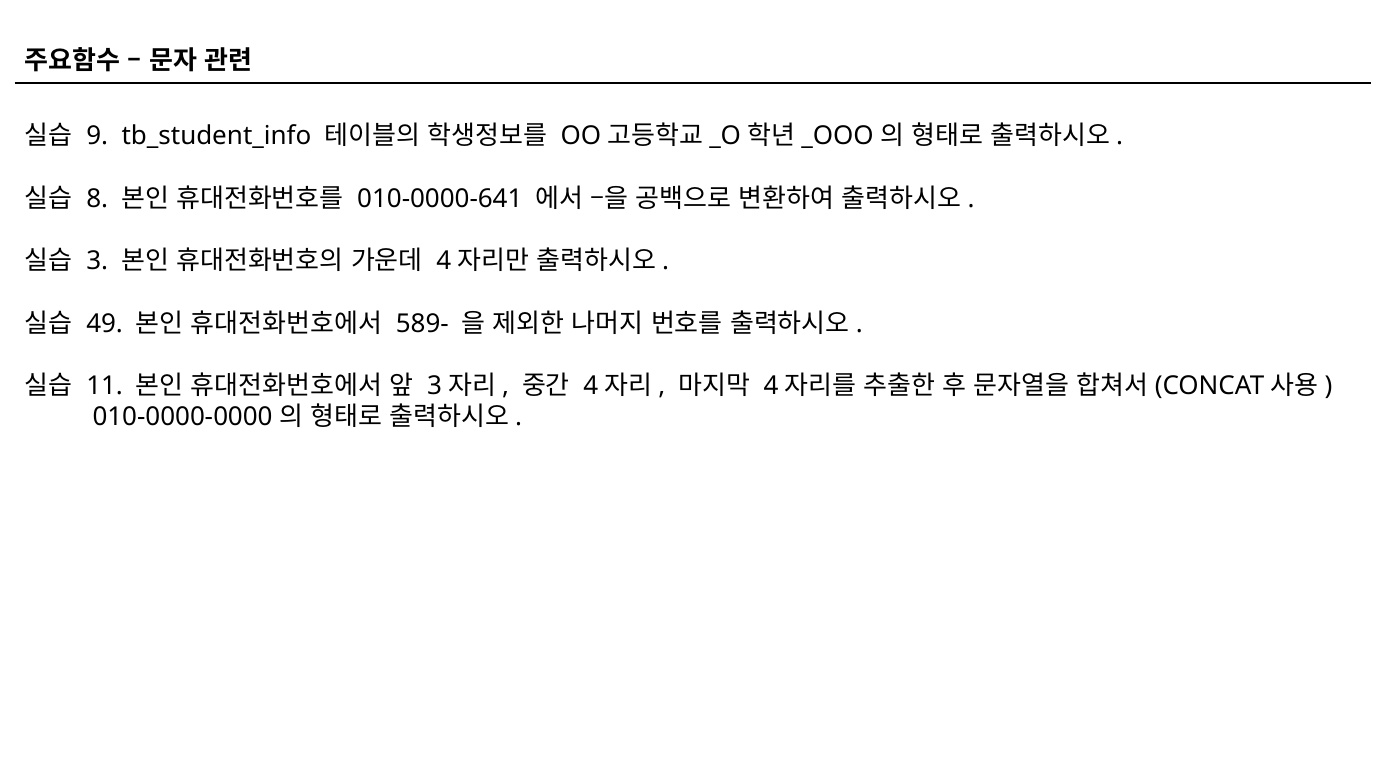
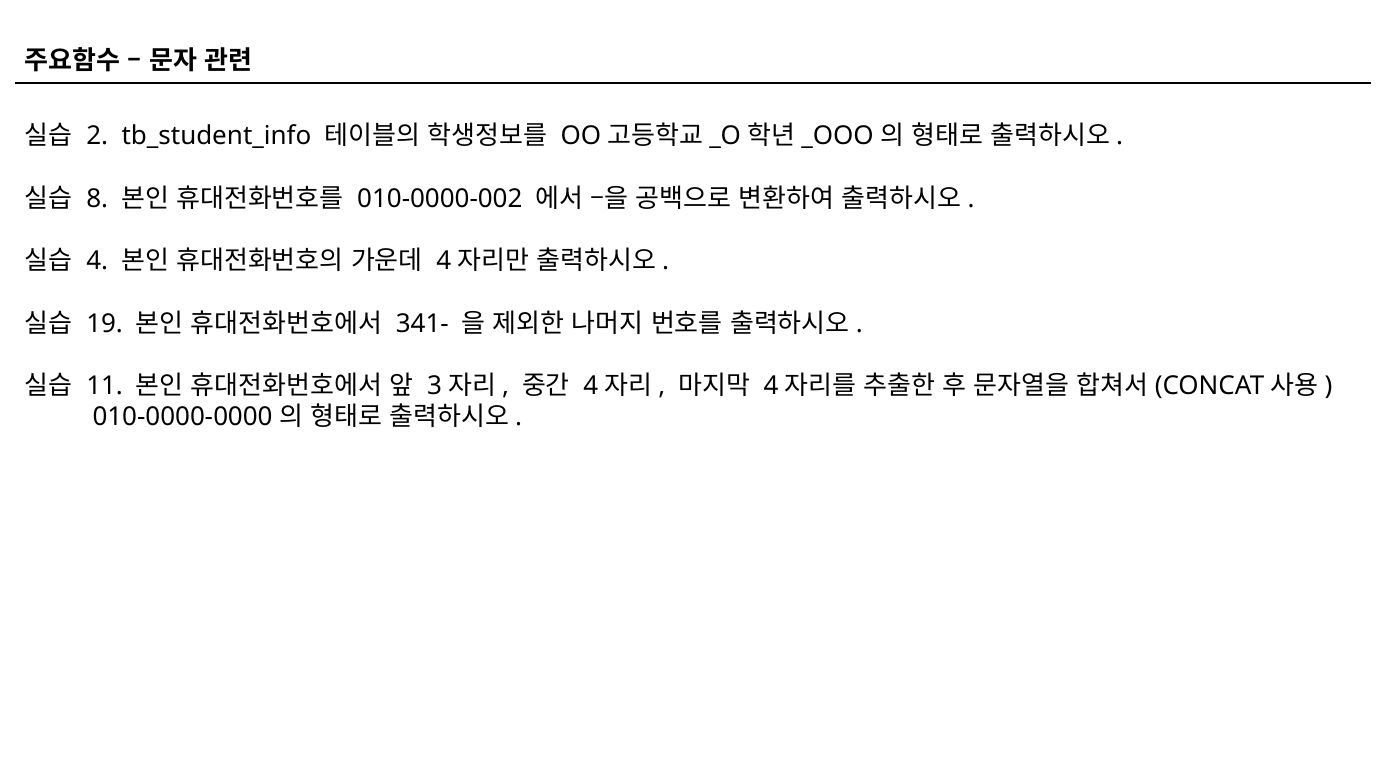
9: 9 -> 2
010-0000-641: 010-0000-641 -> 010-0000-002
3: 3 -> 4
49: 49 -> 19
589-: 589- -> 341-
